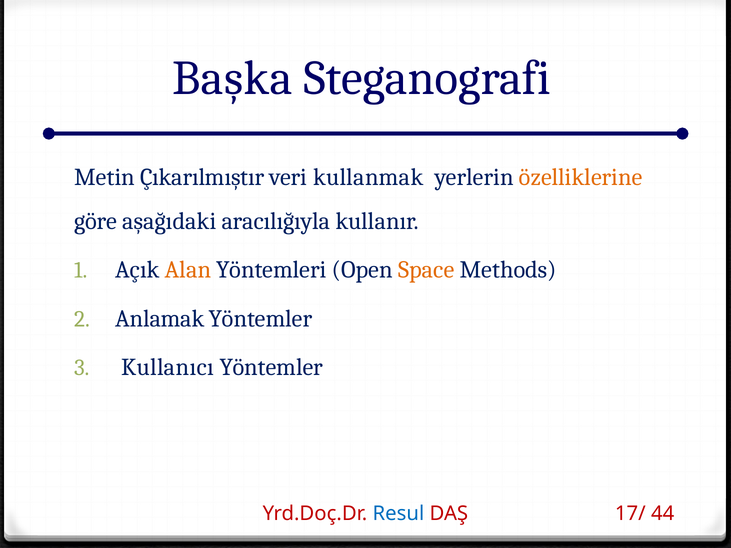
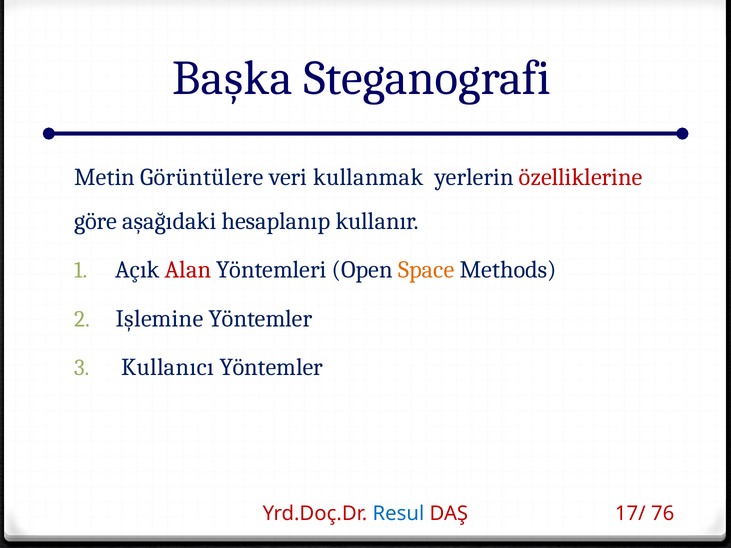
Çıkarılmıştır: Çıkarılmıştır -> Görüntülere
özelliklerine colour: orange -> red
aracılığıyla: aracılığıyla -> hesaplanıp
Alan colour: orange -> red
Anlamak: Anlamak -> Işlemine
44: 44 -> 76
